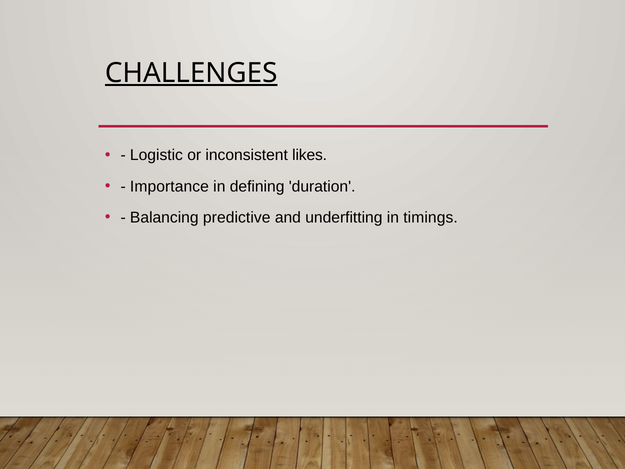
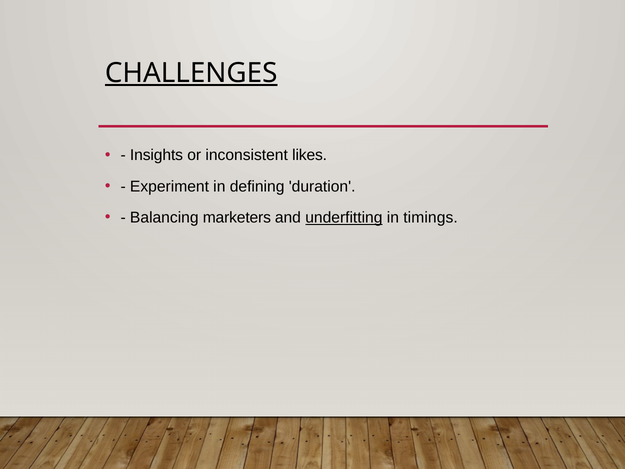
Logistic: Logistic -> Insights
Importance: Importance -> Experiment
predictive: predictive -> marketers
underfitting underline: none -> present
